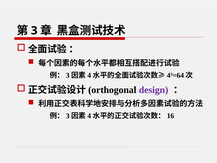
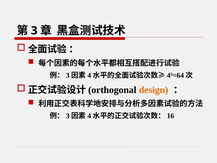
design colour: purple -> orange
